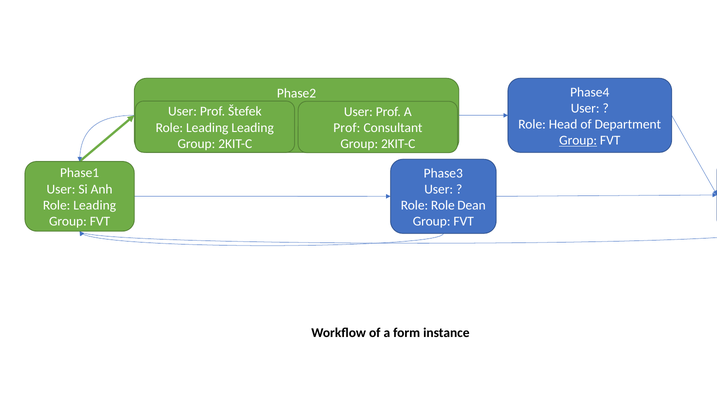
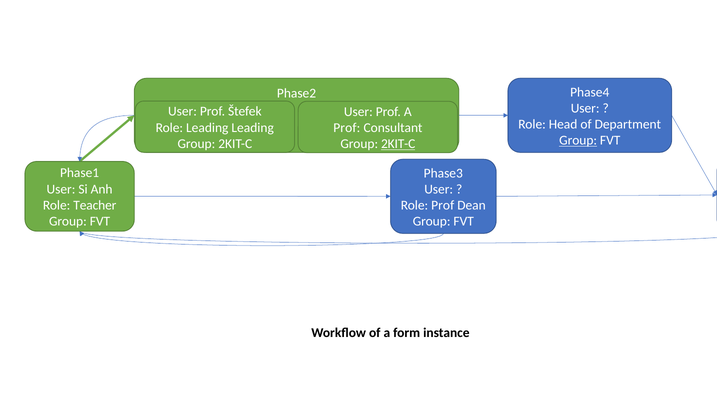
2KIT-C at (398, 144) underline: none -> present
Leading at (95, 205): Leading -> Teacher
Role Role: Role -> Prof
